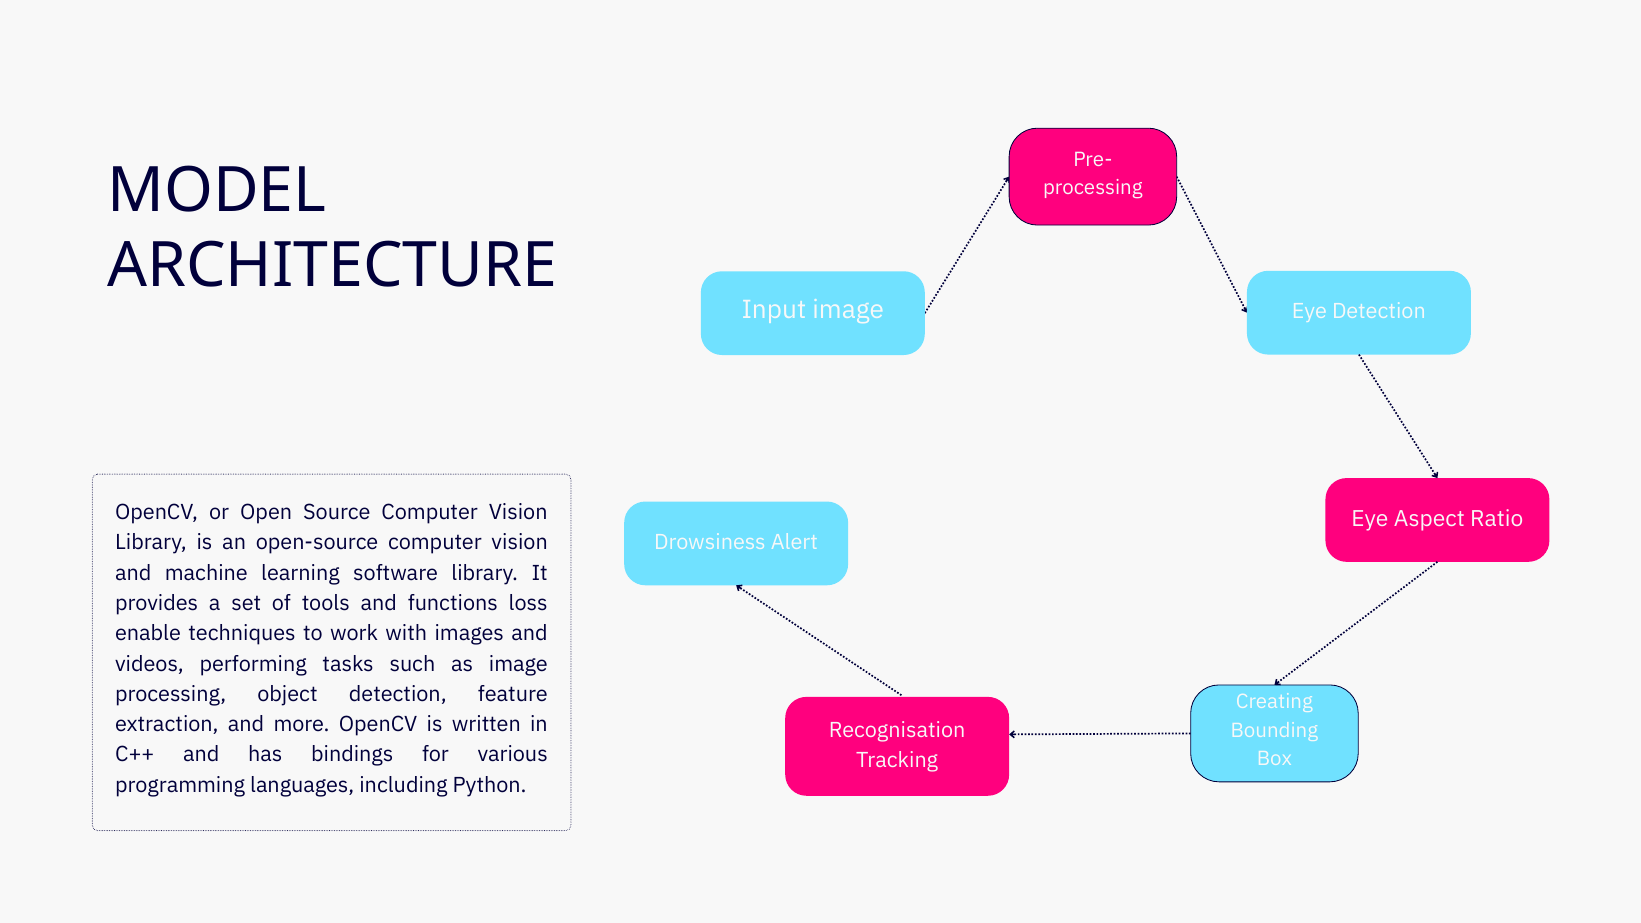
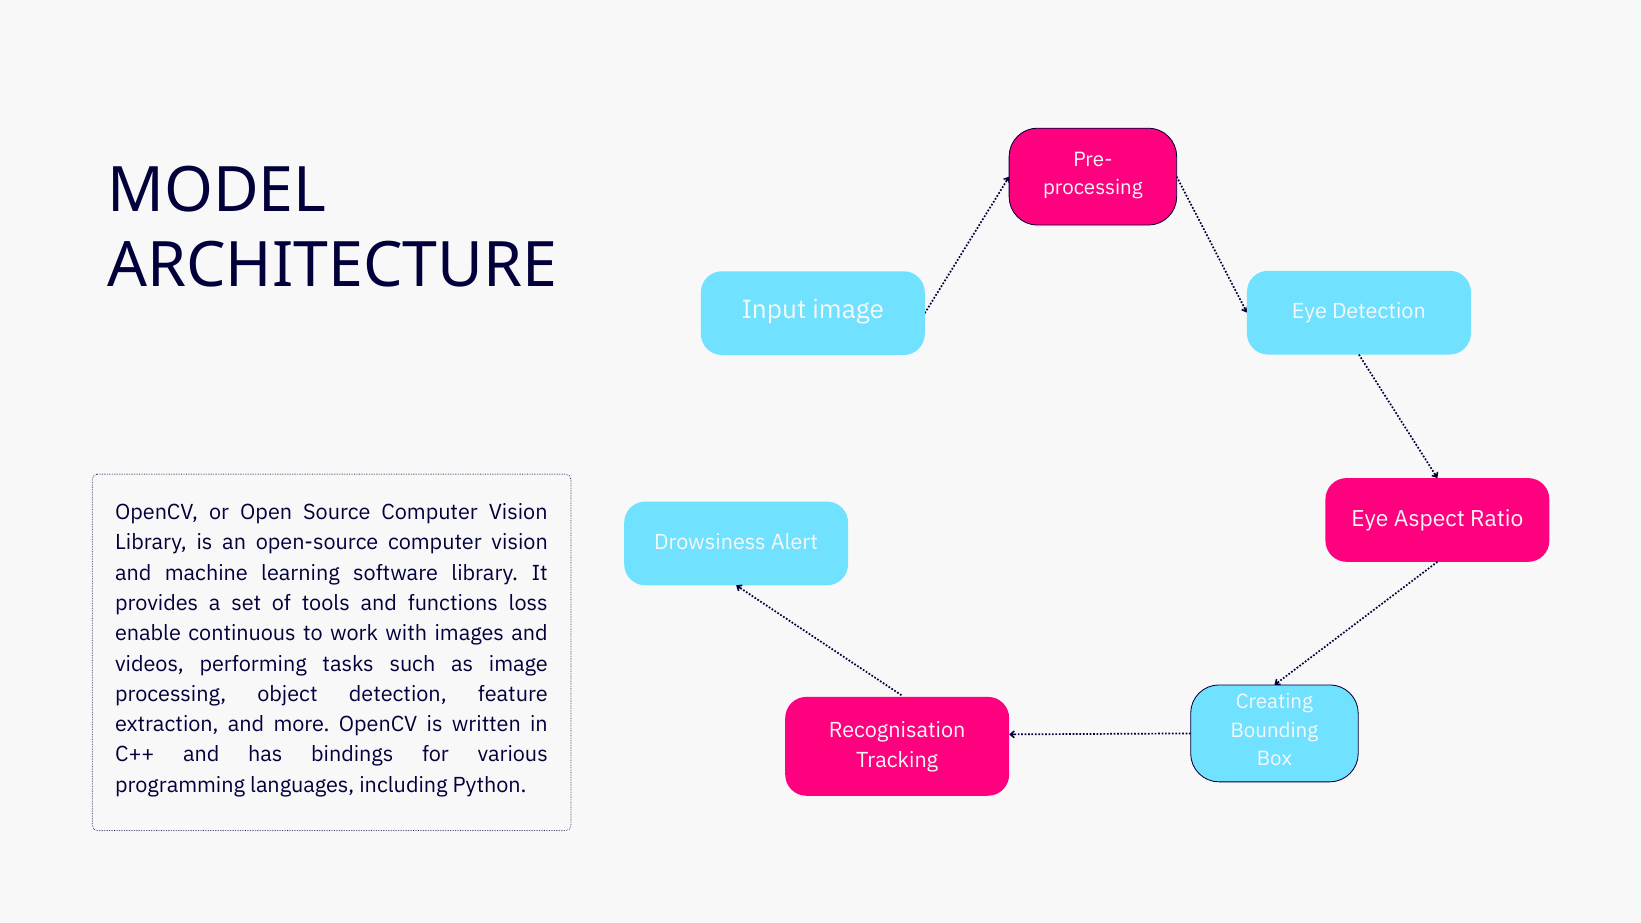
techniques: techniques -> continuous
